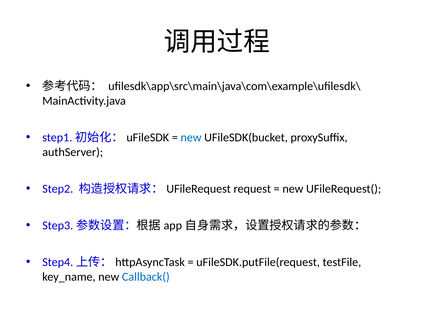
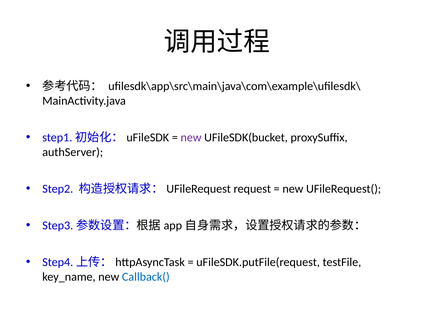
new at (191, 137) colour: blue -> purple
